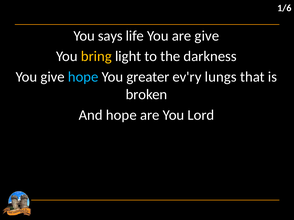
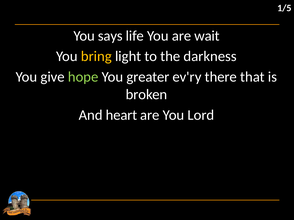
1/6: 1/6 -> 1/5
are give: give -> wait
hope at (83, 77) colour: light blue -> light green
lungs: lungs -> there
And hope: hope -> heart
